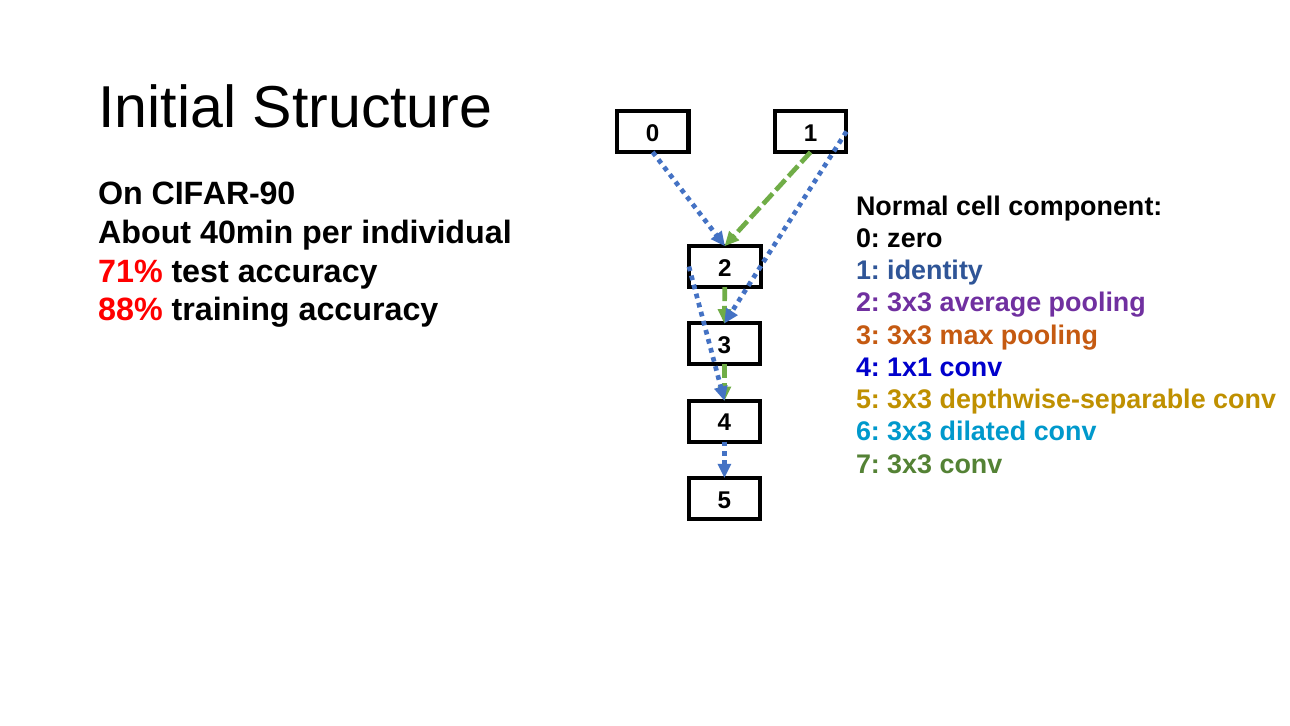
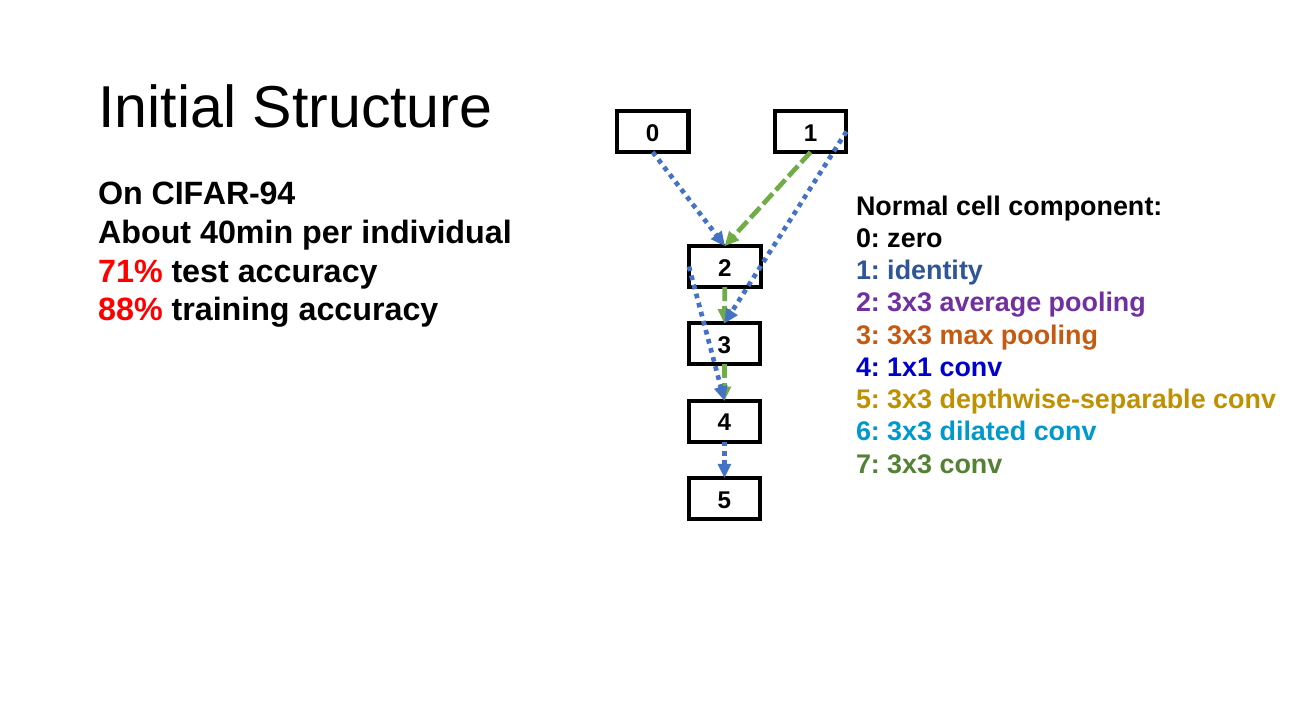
CIFAR-90: CIFAR-90 -> CIFAR-94
